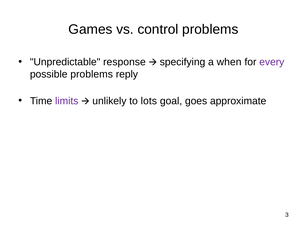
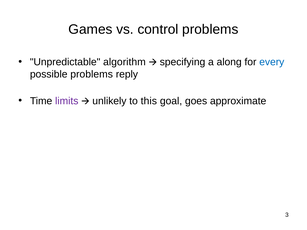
response: response -> algorithm
when: when -> along
every colour: purple -> blue
lots: lots -> this
